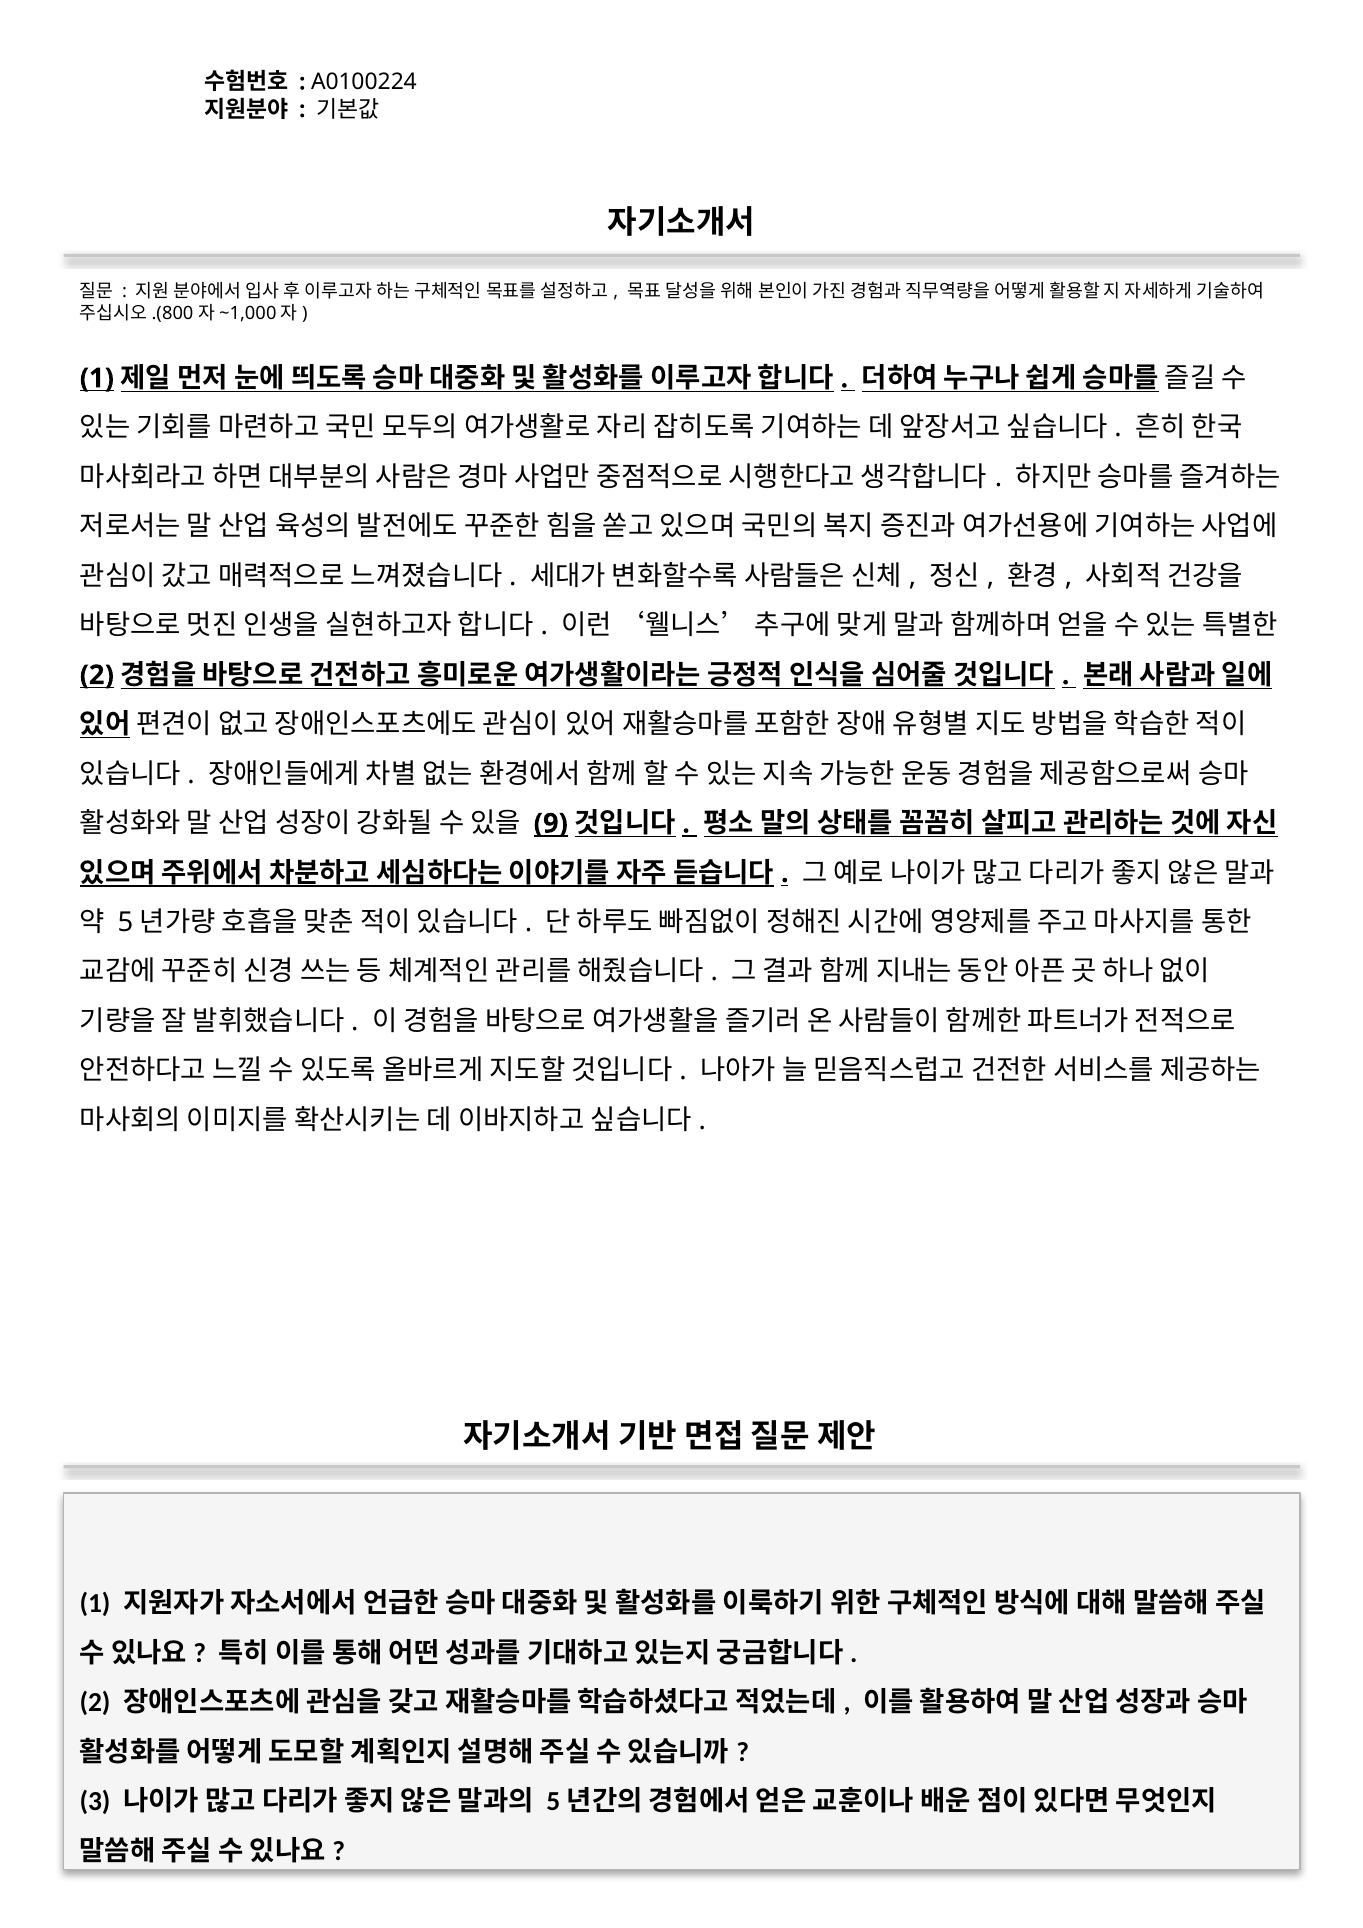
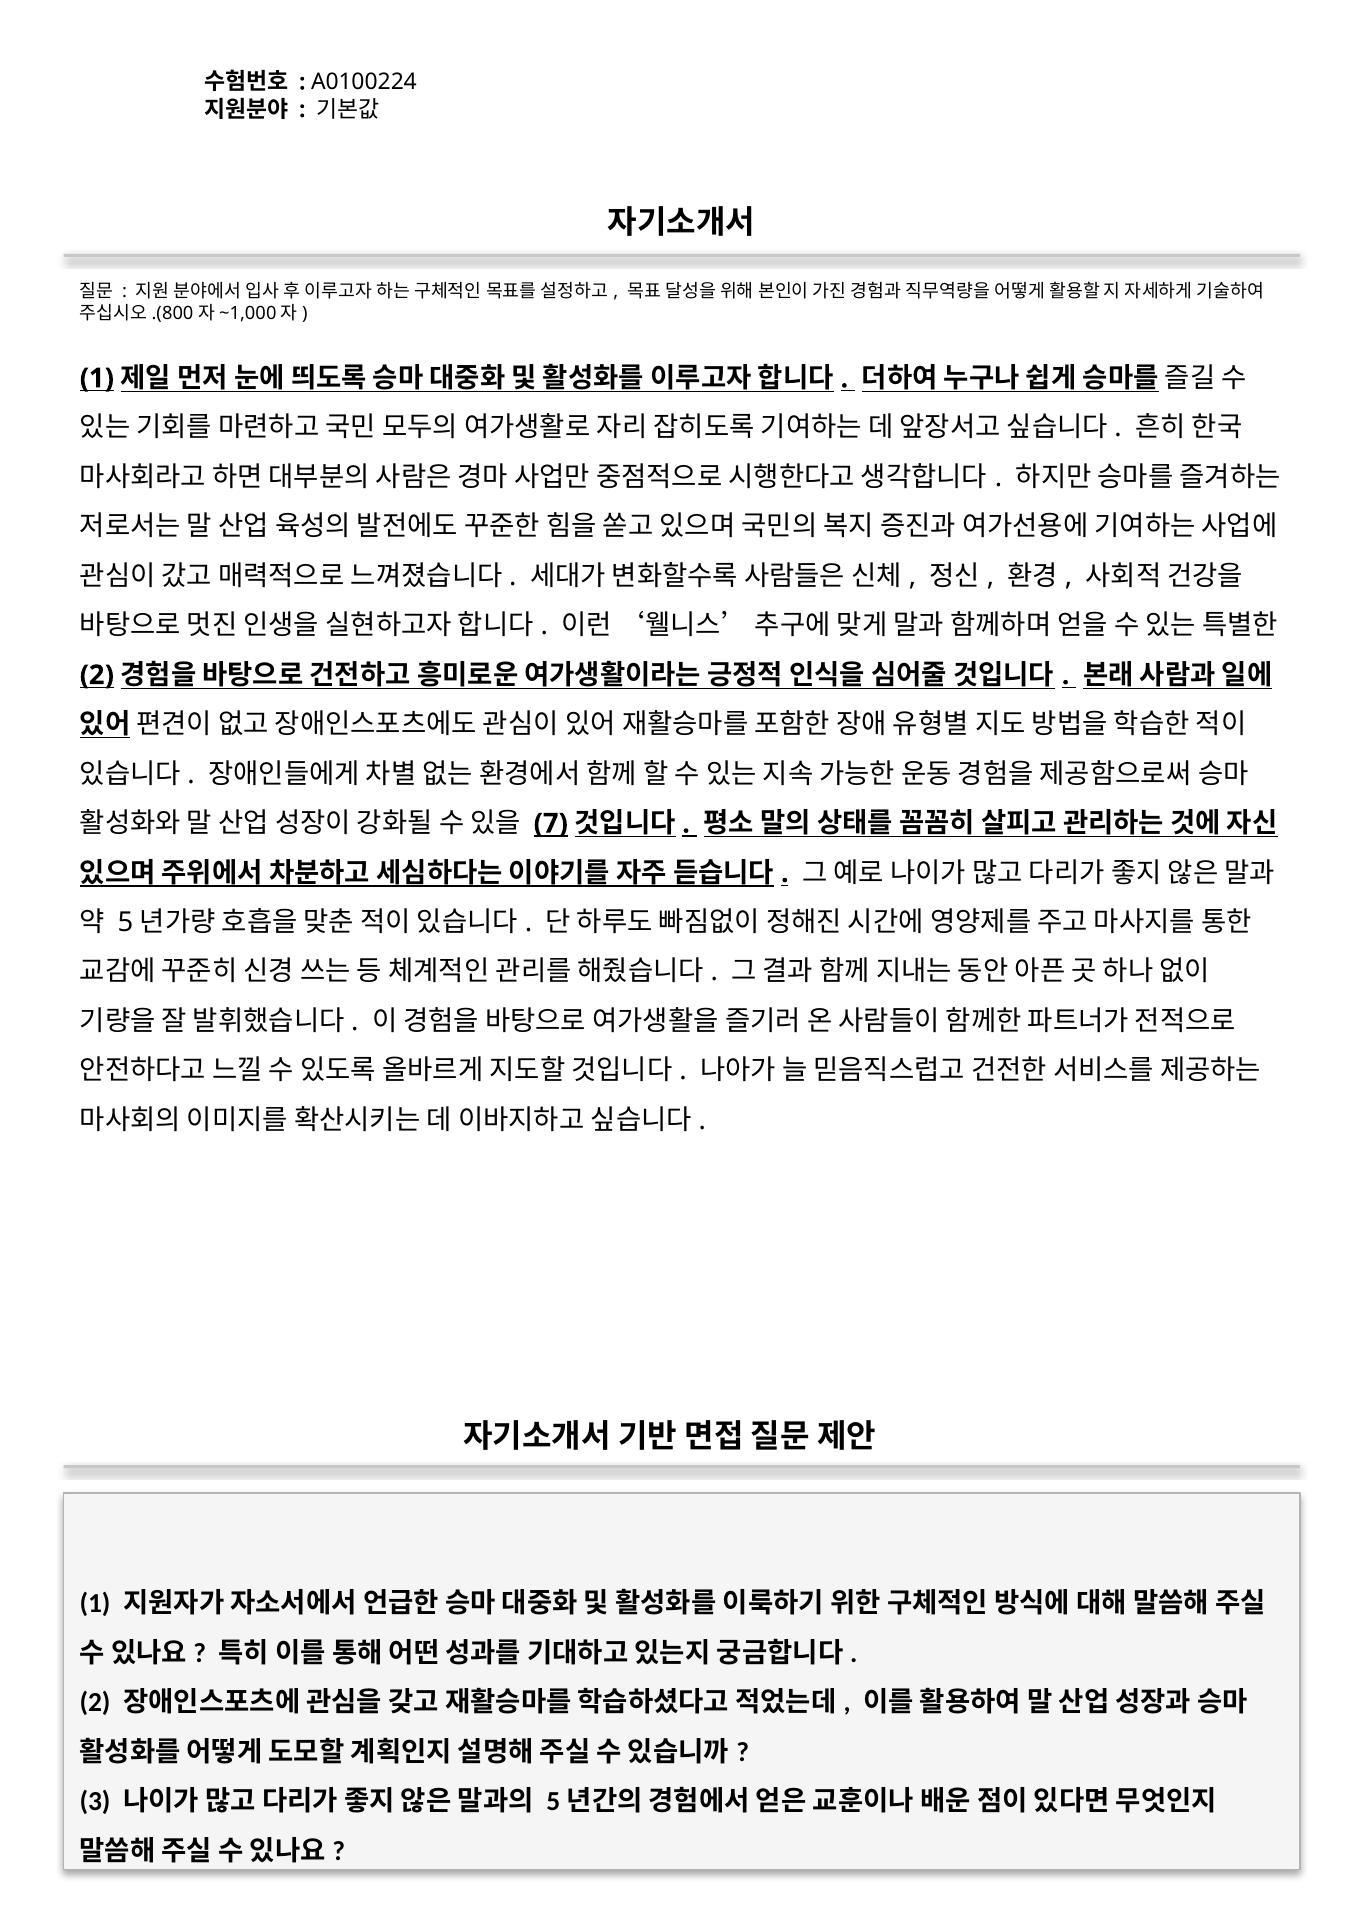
9: 9 -> 7
